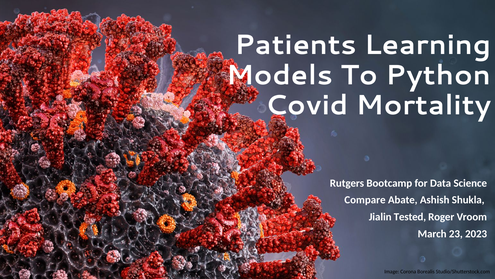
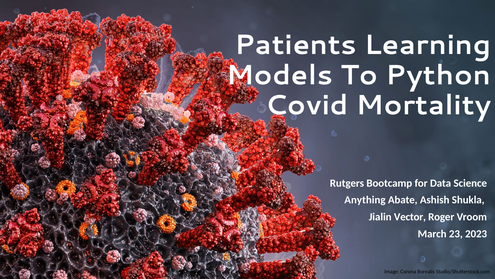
Compare: Compare -> Anything
Tested: Tested -> Vector
